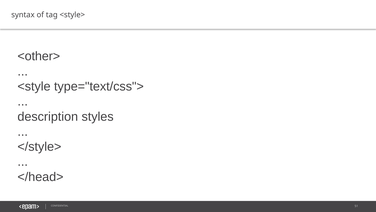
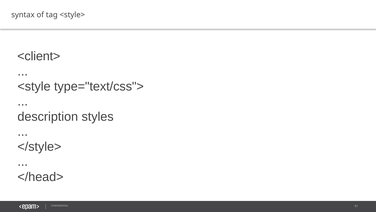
<other>: <other> -> <client>
